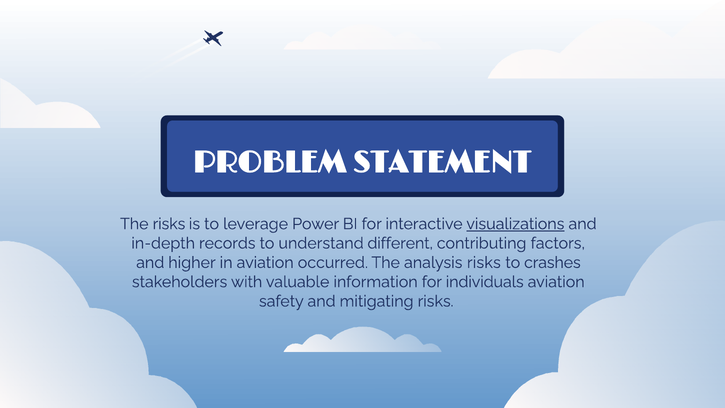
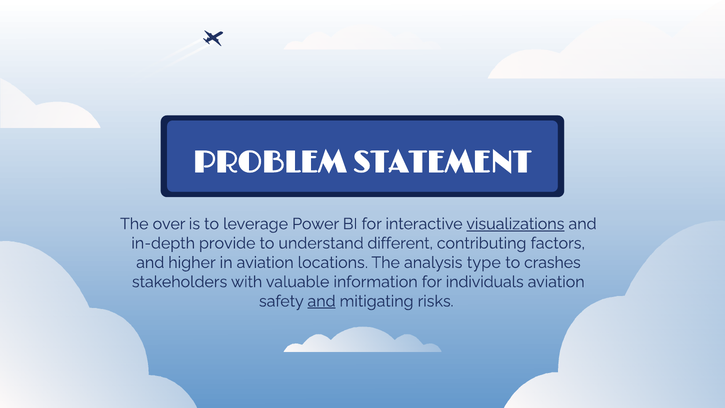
The risks: risks -> over
records: records -> provide
occurred: occurred -> locations
analysis risks: risks -> type
and at (322, 301) underline: none -> present
